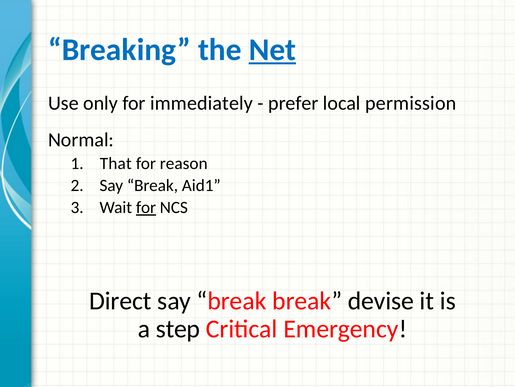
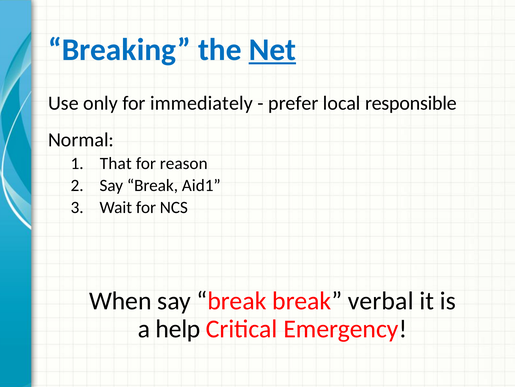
permission: permission -> responsible
for at (146, 207) underline: present -> none
Direct: Direct -> When
devise: devise -> verbal
step: step -> help
